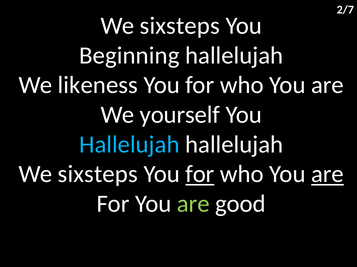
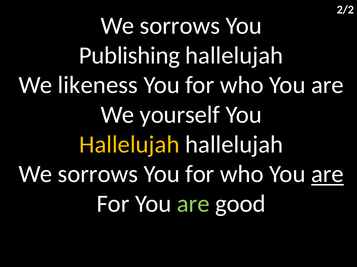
2/7: 2/7 -> 2/2
sixsteps at (180, 26): sixsteps -> sorrows
Beginning: Beginning -> Publishing
Hallelujah at (129, 145) colour: light blue -> yellow
sixsteps at (98, 175): sixsteps -> sorrows
for at (200, 175) underline: present -> none
